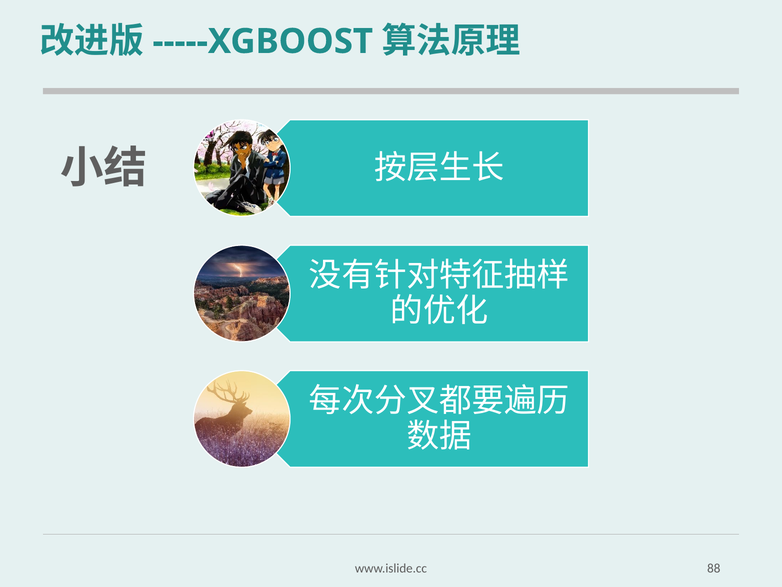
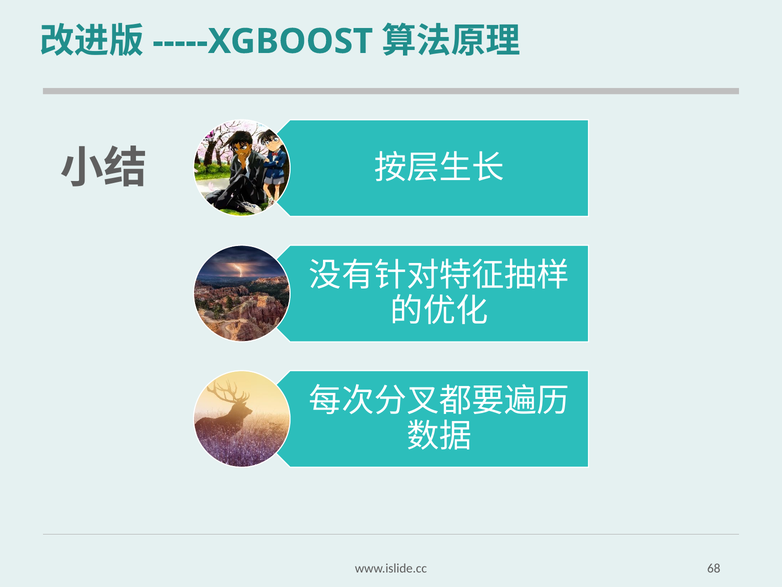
88: 88 -> 68
